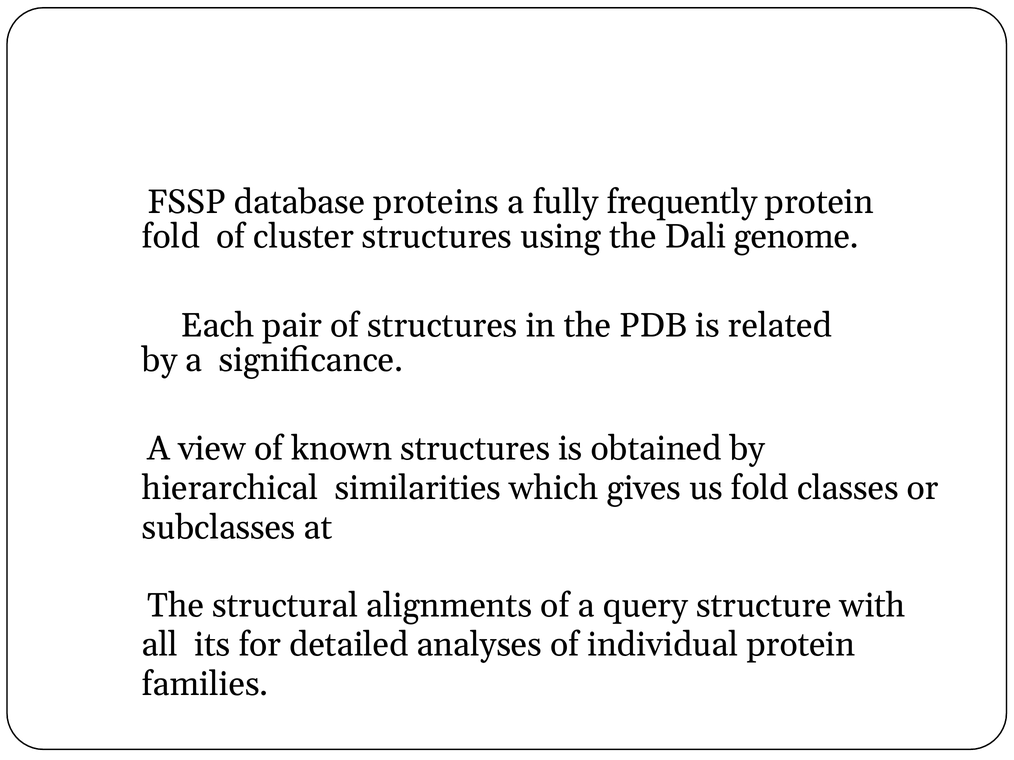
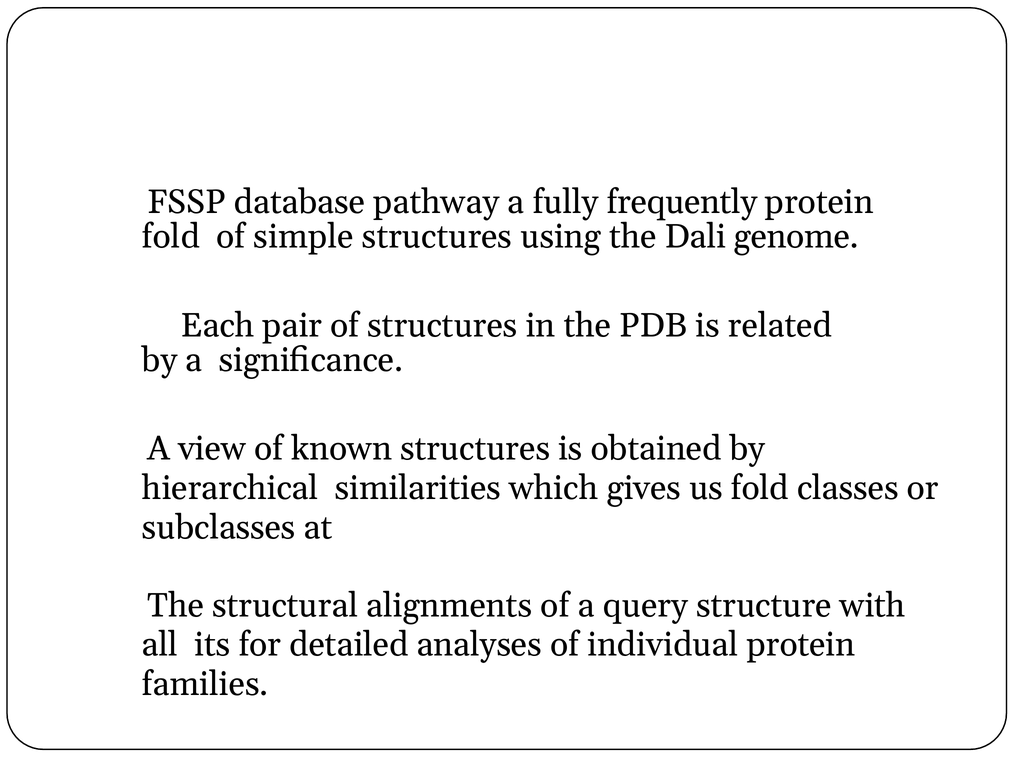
proteins: proteins -> pathway
cluster: cluster -> simple
